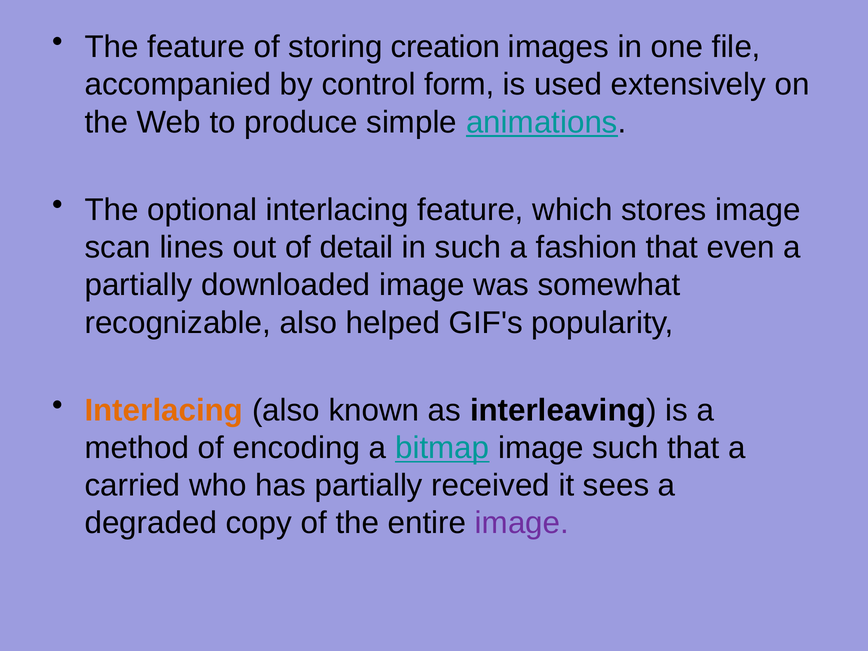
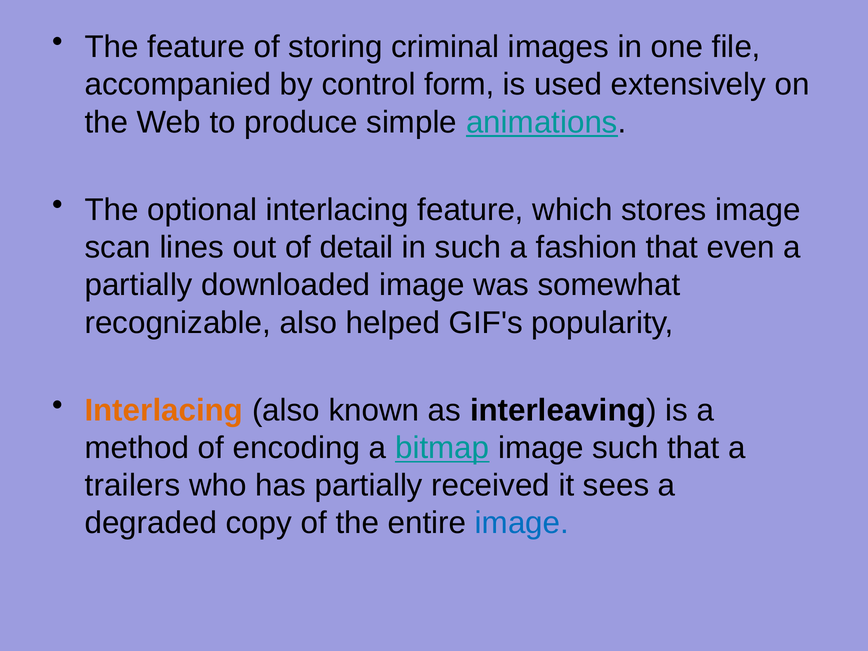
creation: creation -> criminal
carried: carried -> trailers
image at (522, 523) colour: purple -> blue
